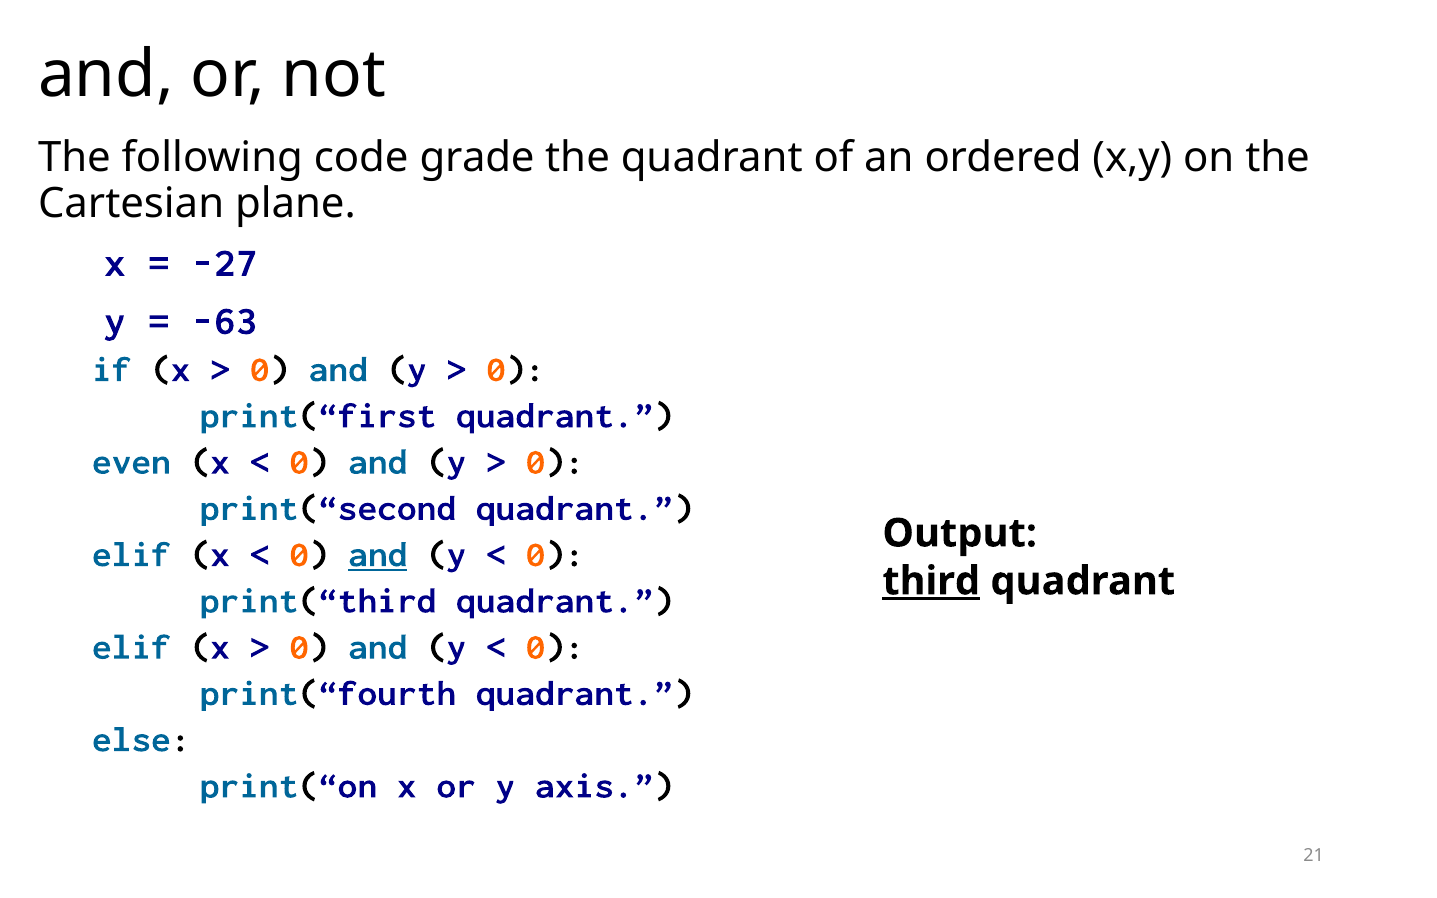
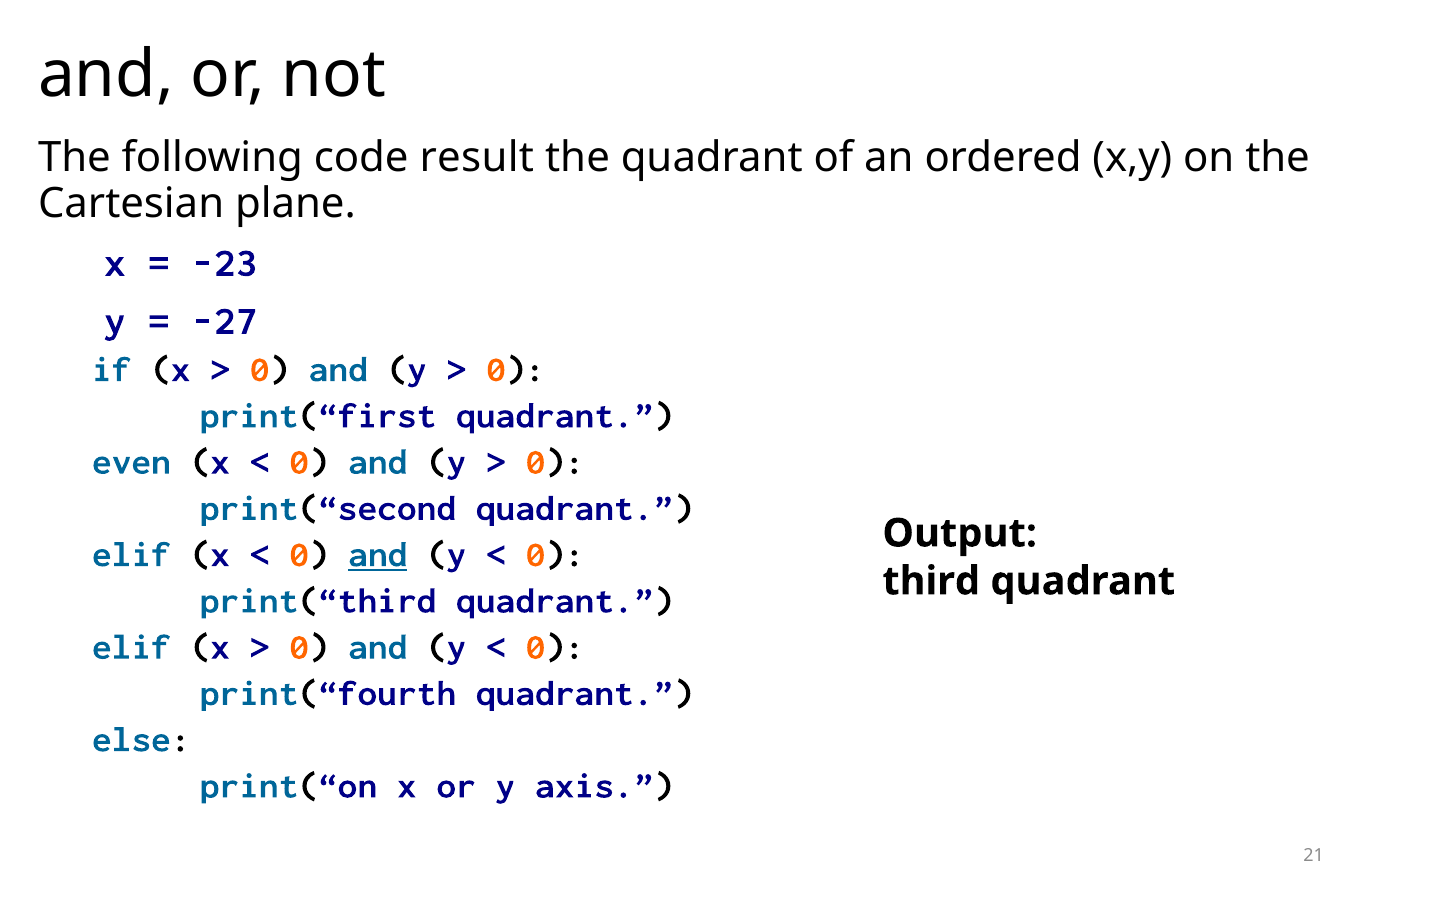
grade: grade -> result
-27: -27 -> -23
-63: -63 -> -27
third underline: present -> none
